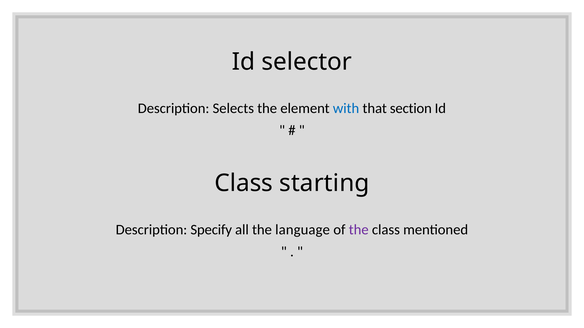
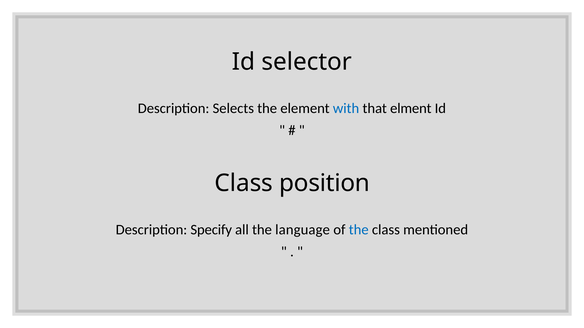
section: section -> elment
starting: starting -> position
the at (359, 230) colour: purple -> blue
